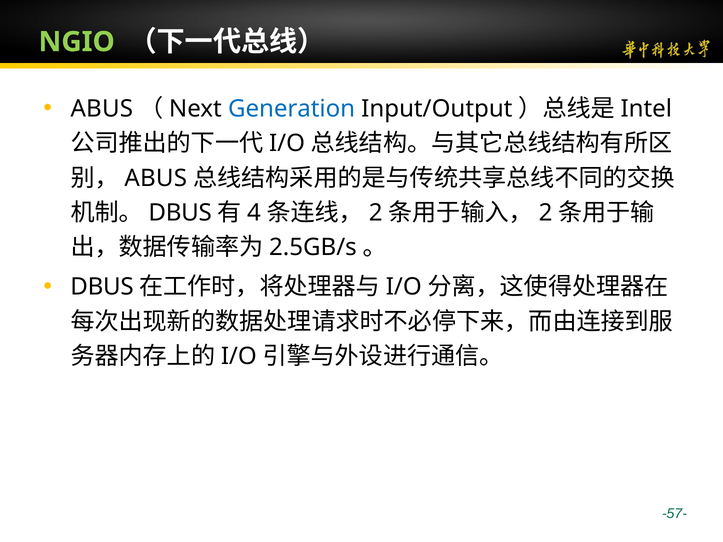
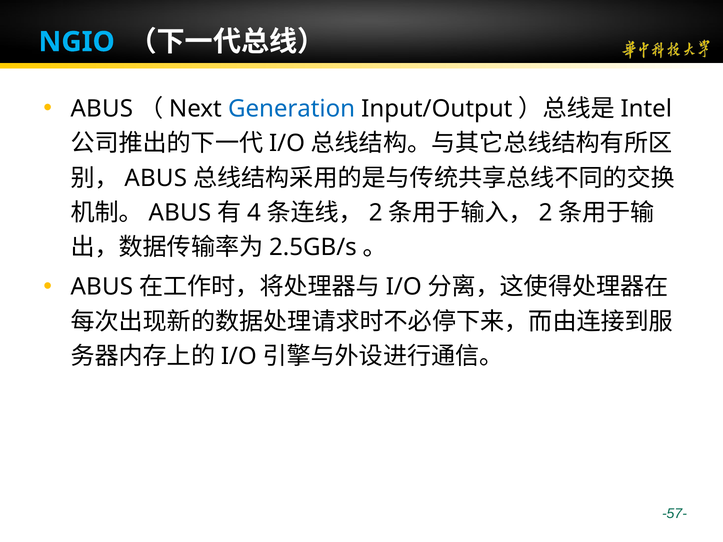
NGIO colour: light green -> light blue
DBUS at (180, 213): DBUS -> ABUS
DBUS at (102, 287): DBUS -> ABUS
